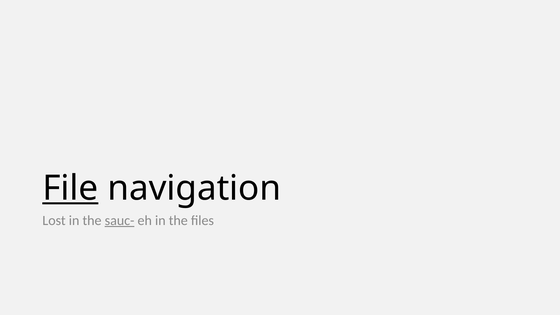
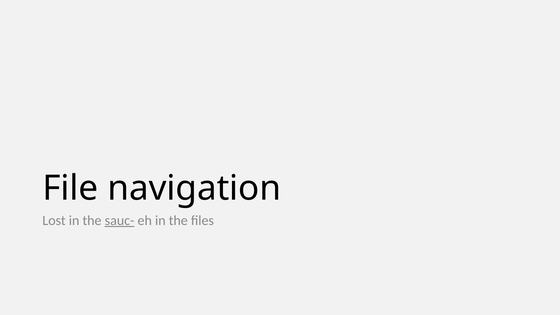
File underline: present -> none
